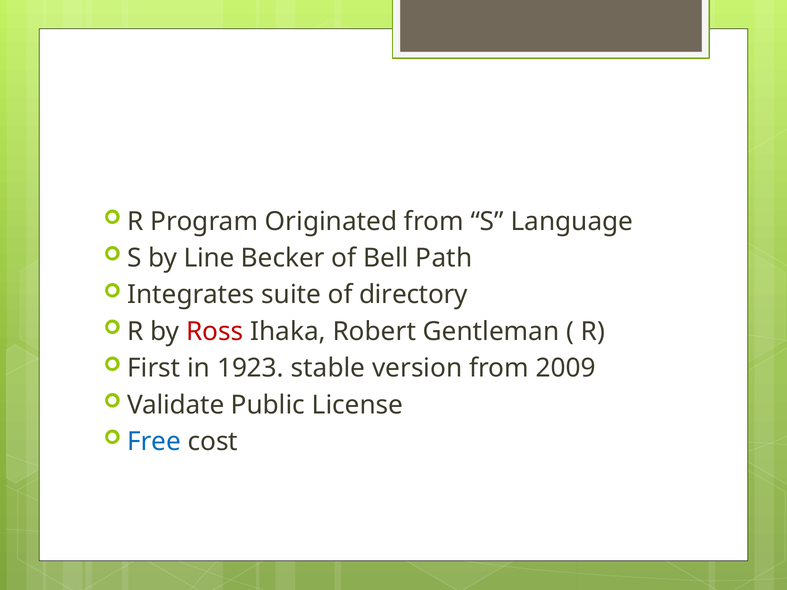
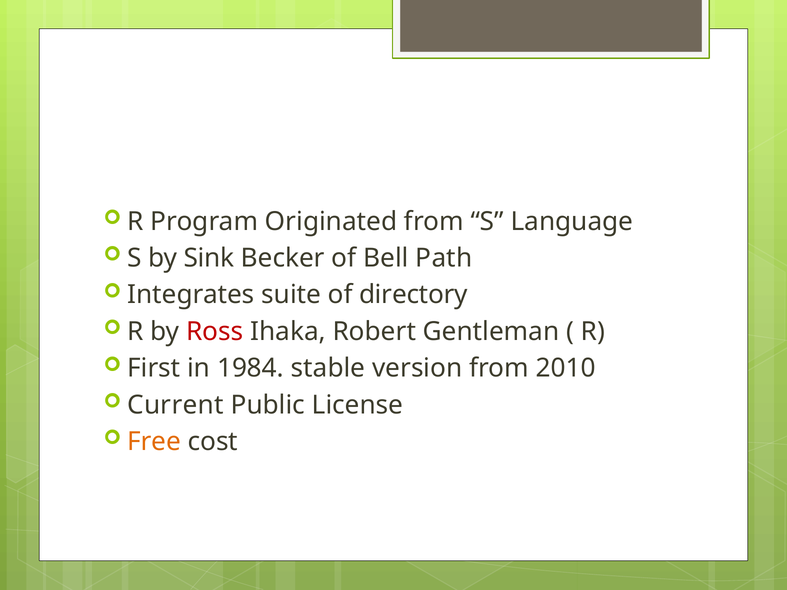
Line: Line -> Sink
1923: 1923 -> 1984
2009: 2009 -> 2010
Validate: Validate -> Current
Free colour: blue -> orange
